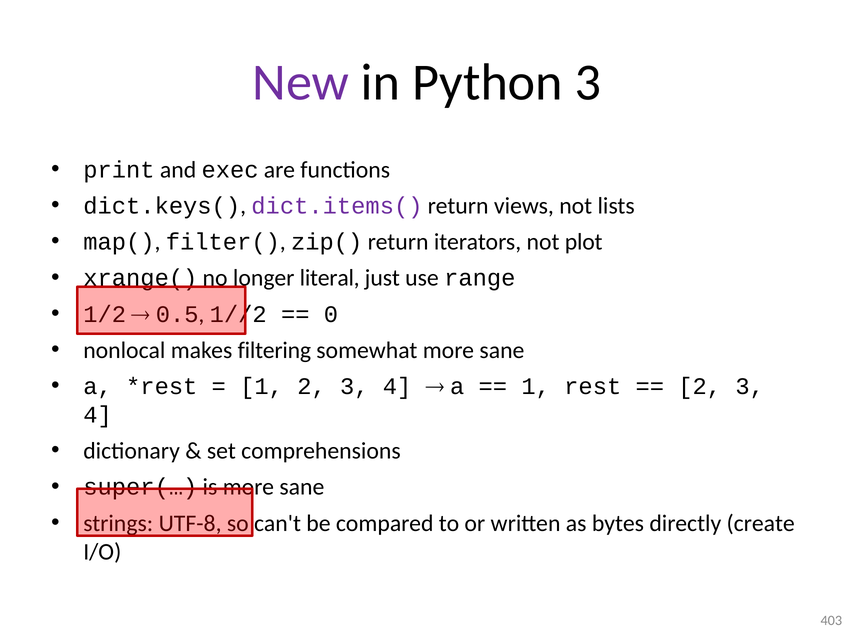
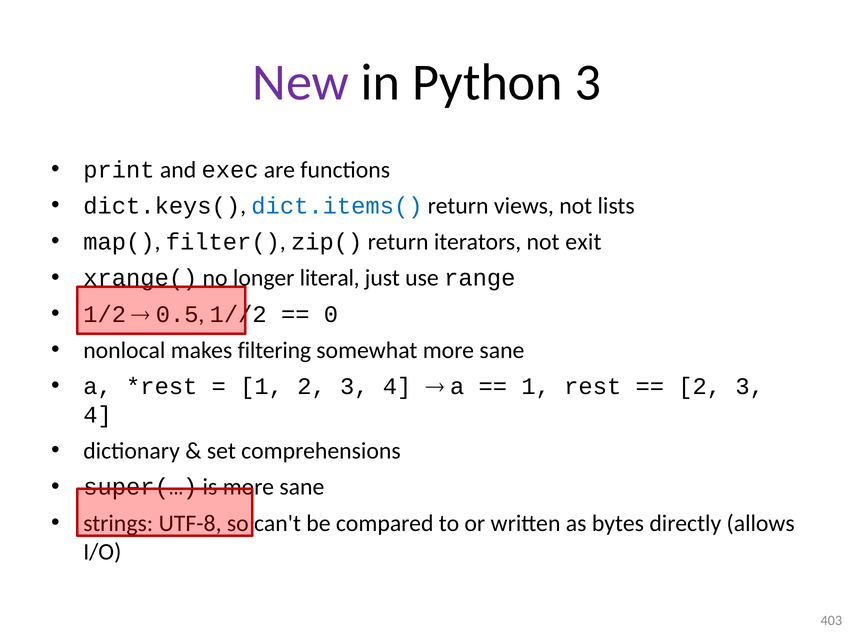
dict.items( colour: purple -> blue
plot: plot -> exit
create: create -> allows
